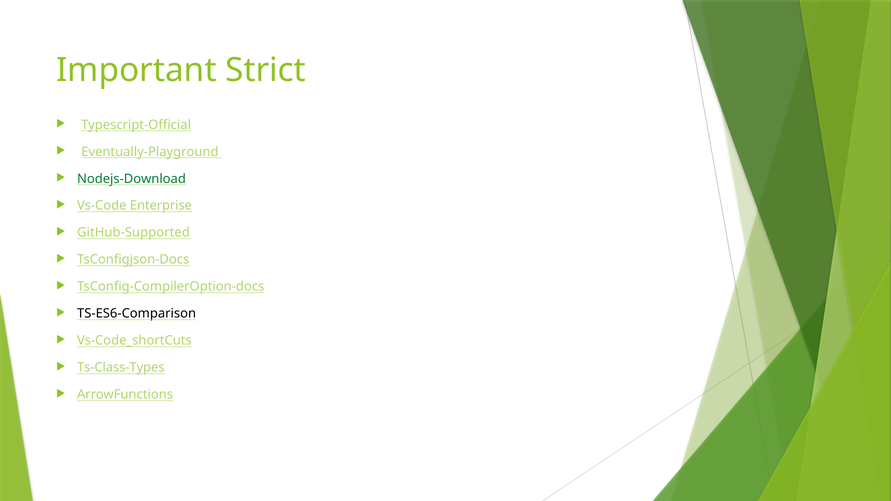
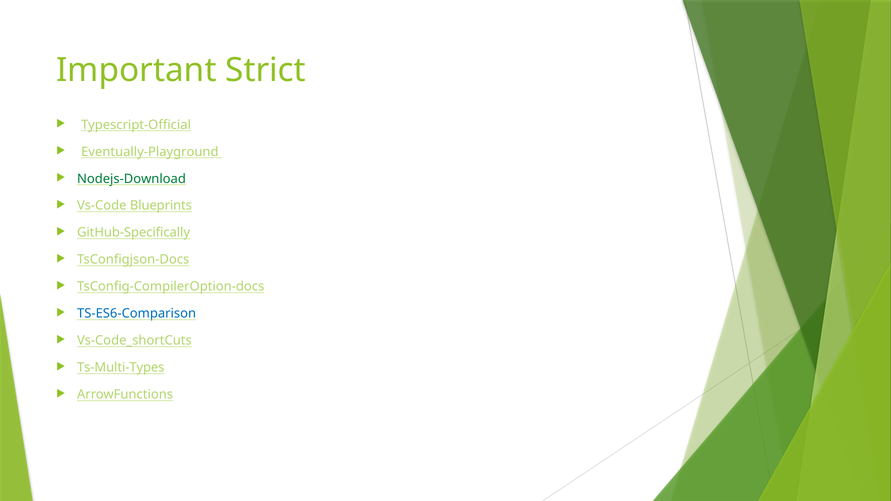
Enterprise: Enterprise -> Blueprints
GitHub-Supported: GitHub-Supported -> GitHub-Specifically
TS-ES6-Comparison colour: black -> blue
Ts-Class-Types: Ts-Class-Types -> Ts-Multi-Types
